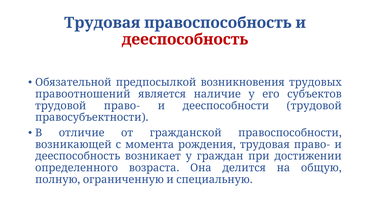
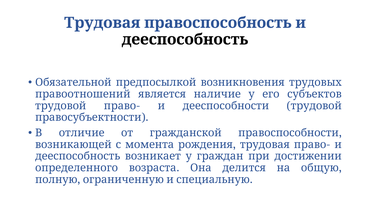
дееспособность at (185, 39) colour: red -> black
